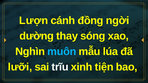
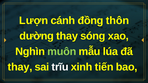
ngời: ngời -> thôn
muôn colour: light blue -> light green
lưỡi at (20, 67): lưỡi -> thay
tiện: tiện -> tiến
